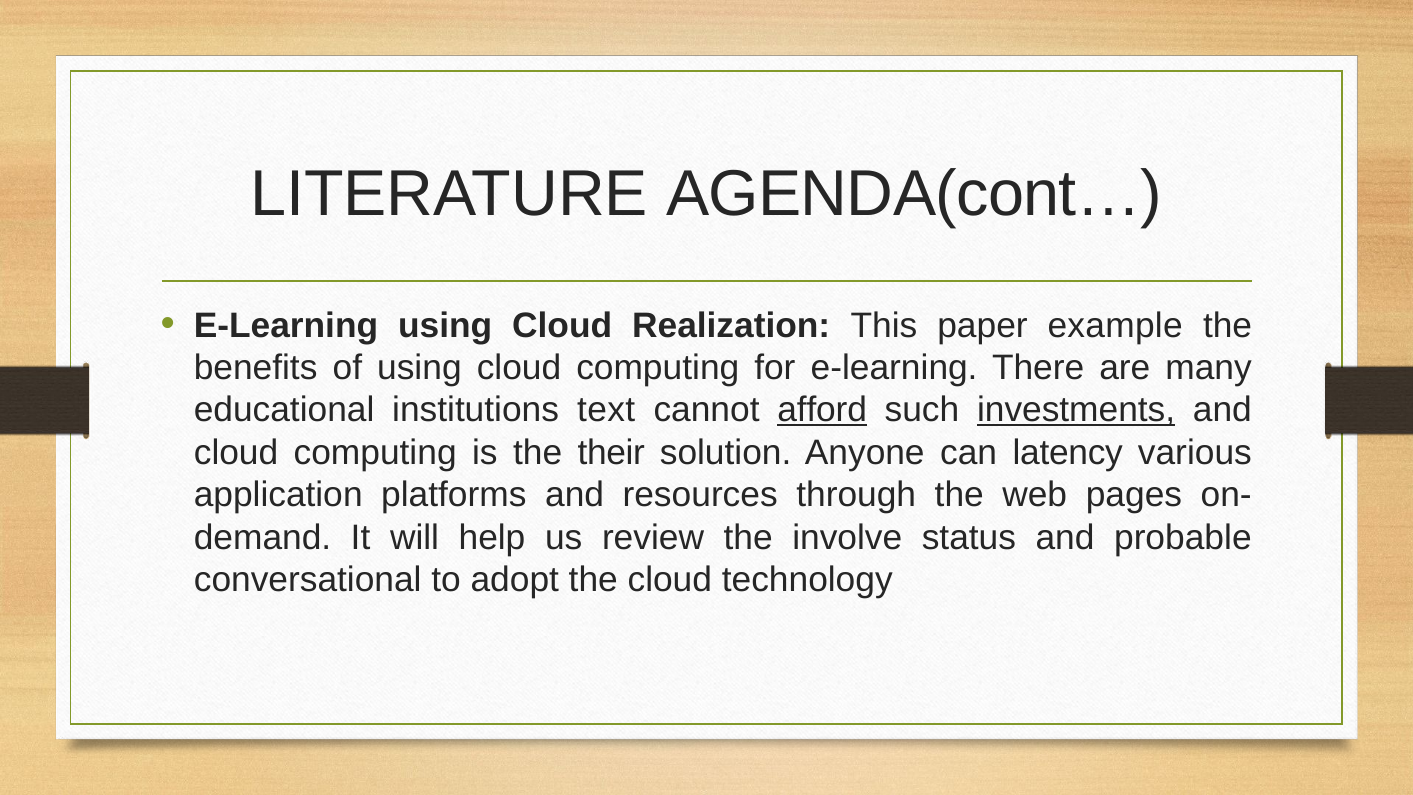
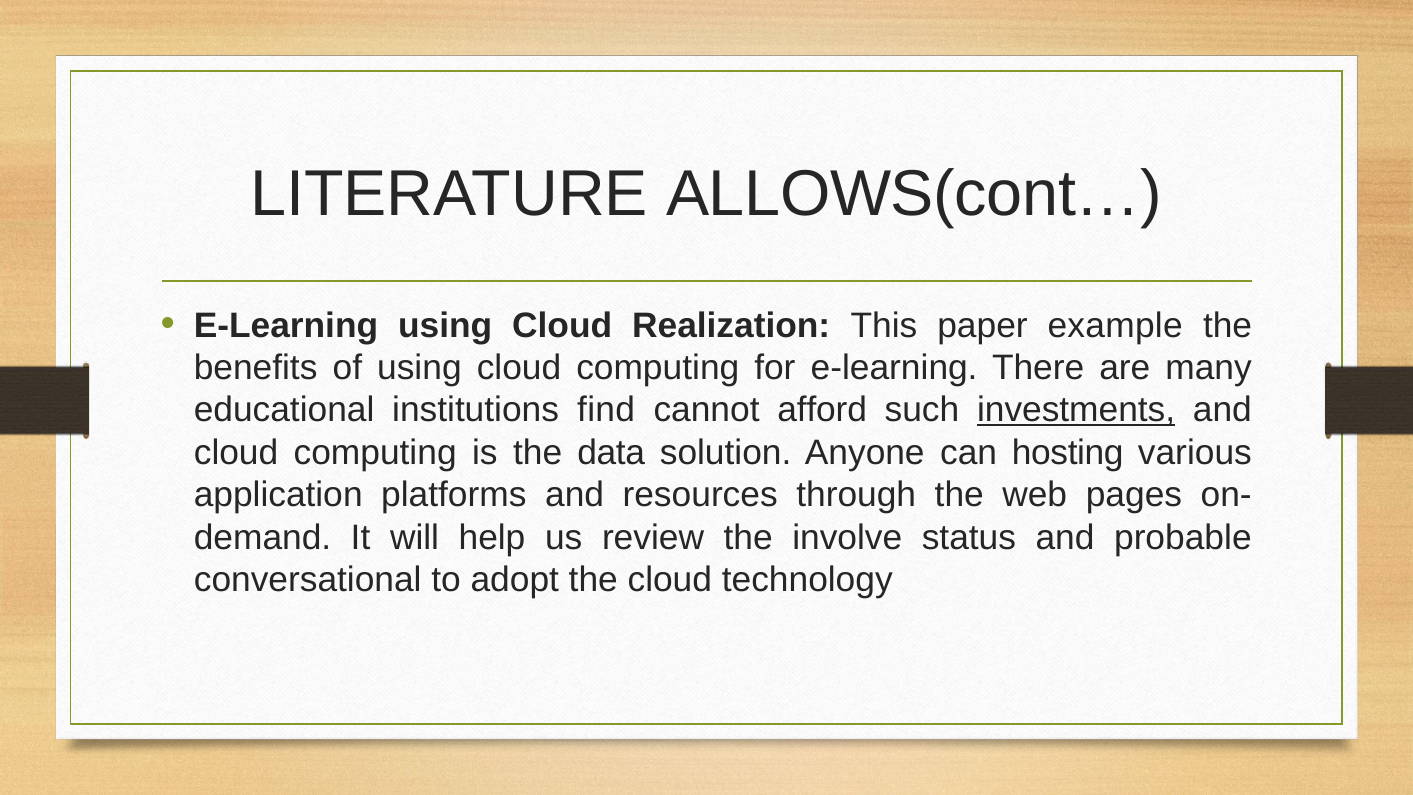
AGENDA(cont…: AGENDA(cont… -> ALLOWS(cont…
text: text -> find
afford underline: present -> none
their: their -> data
latency: latency -> hosting
